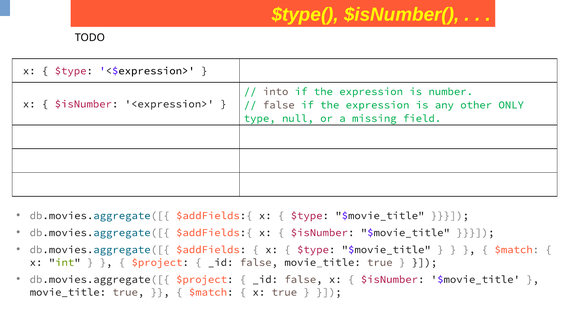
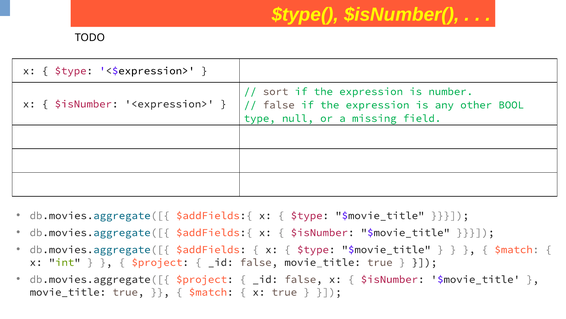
into: into -> sort
ONLY: ONLY -> BOOL
